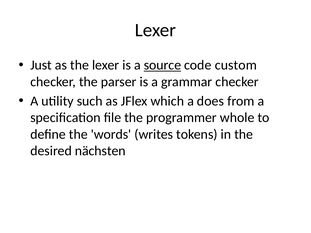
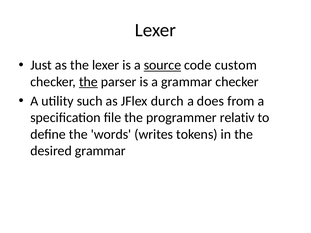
the at (88, 82) underline: none -> present
which: which -> durch
whole: whole -> relativ
desired nächsten: nächsten -> grammar
